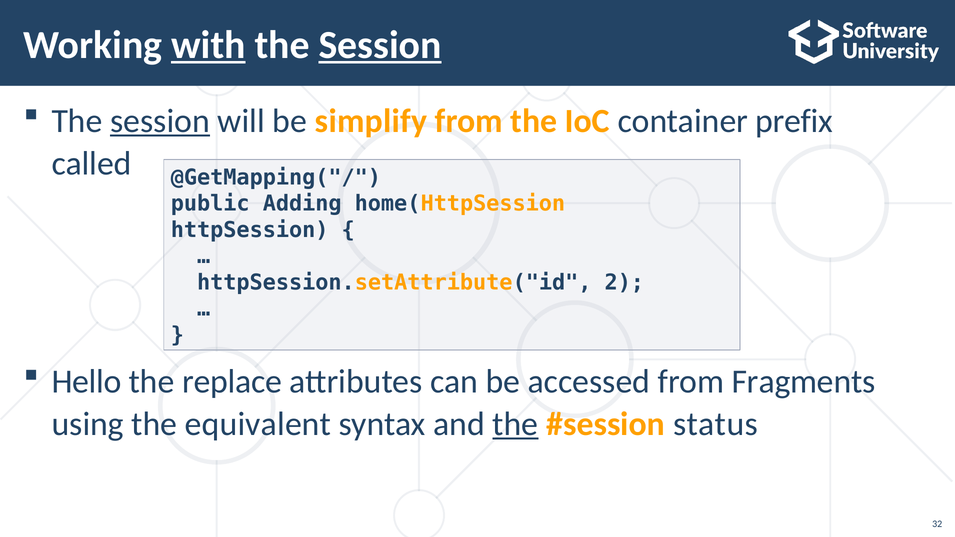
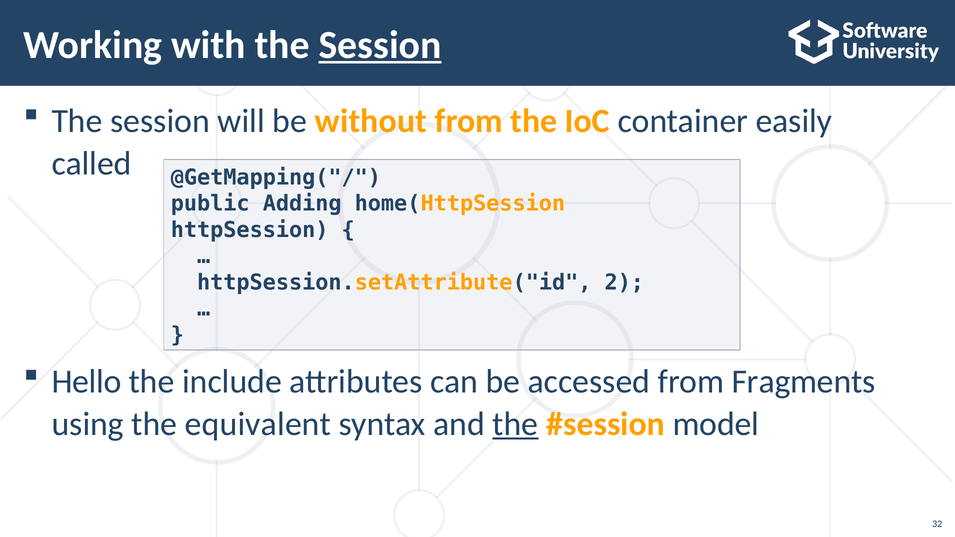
with underline: present -> none
session at (160, 121) underline: present -> none
simplify: simplify -> without
prefix: prefix -> easily
replace: replace -> include
status: status -> model
